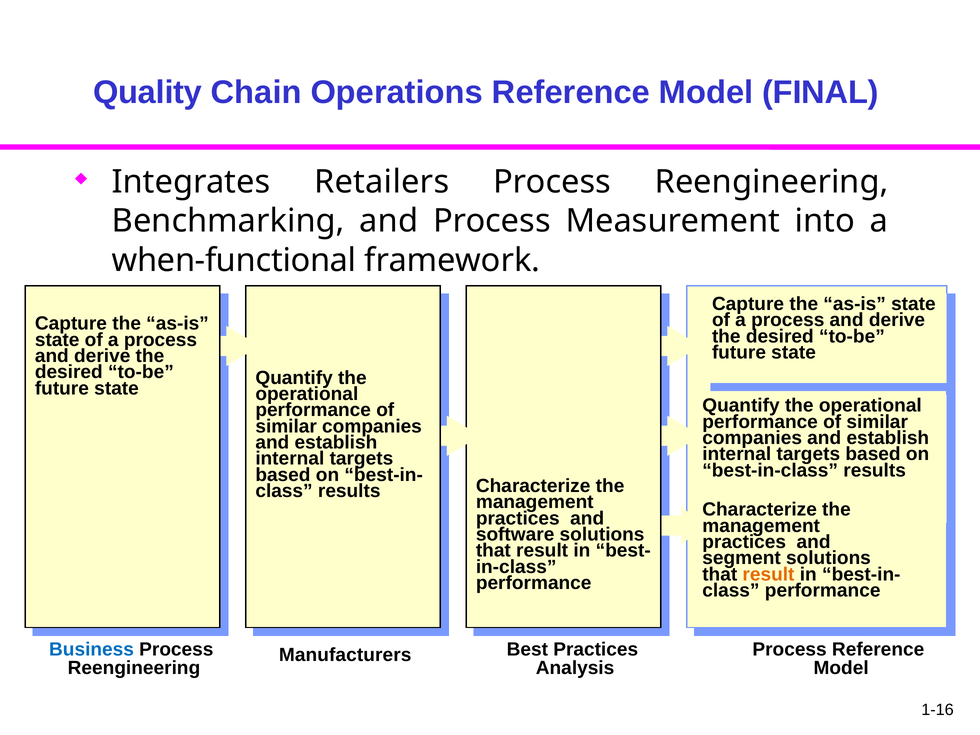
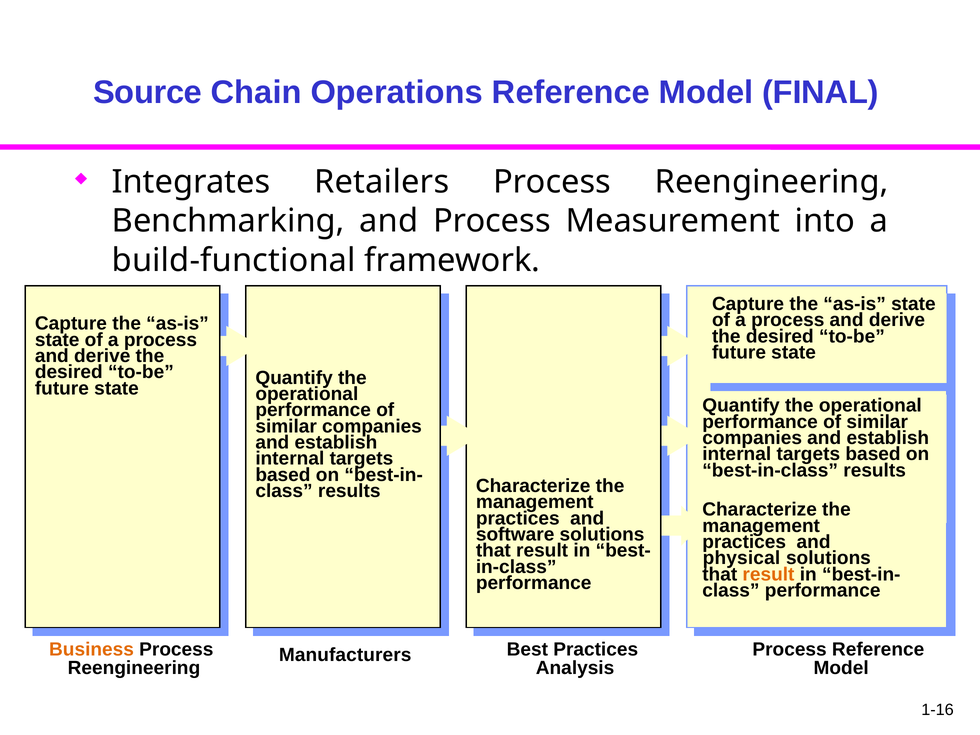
Quality: Quality -> Source
when-functional: when-functional -> build-functional
segment: segment -> physical
Business colour: blue -> orange
